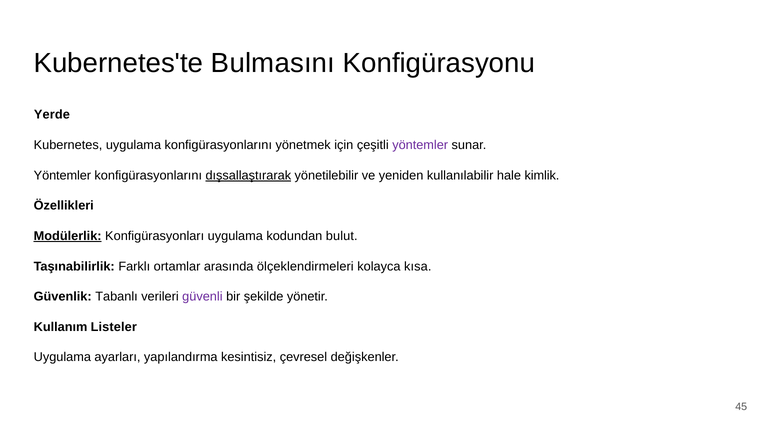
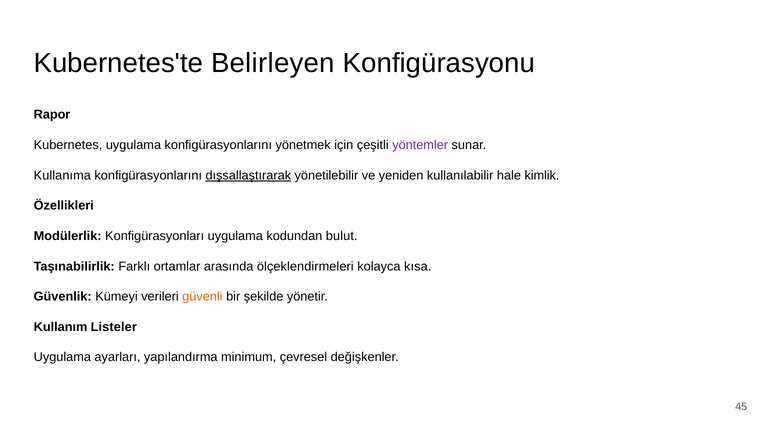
Bulmasını: Bulmasını -> Belirleyen
Yerde: Yerde -> Rapor
Yöntemler at (62, 176): Yöntemler -> Kullanıma
Modülerlik underline: present -> none
Tabanlı: Tabanlı -> Kümeyi
güvenli colour: purple -> orange
kesintisiz: kesintisiz -> minimum
